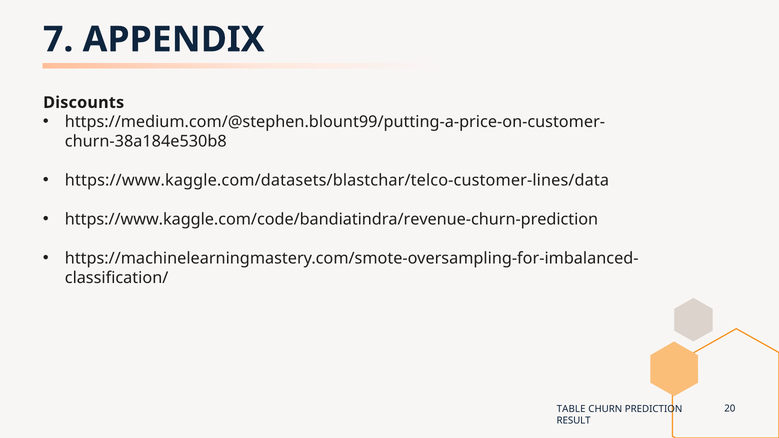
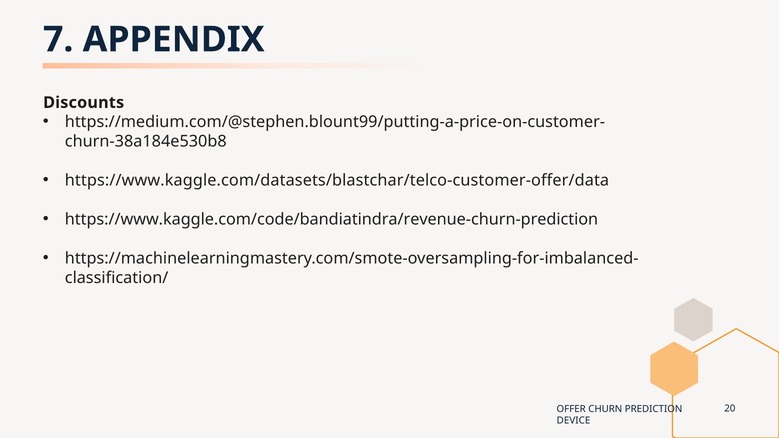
https://www.kaggle.com/datasets/blastchar/telco-customer-lines/data: https://www.kaggle.com/datasets/blastchar/telco-customer-lines/data -> https://www.kaggle.com/datasets/blastchar/telco-customer-offer/data
TABLE: TABLE -> OFFER
RESULT: RESULT -> DEVICE
